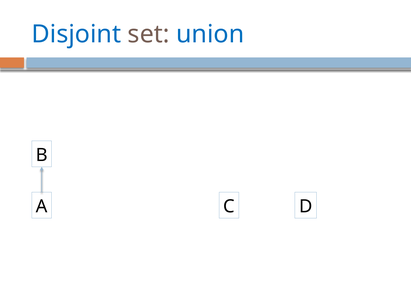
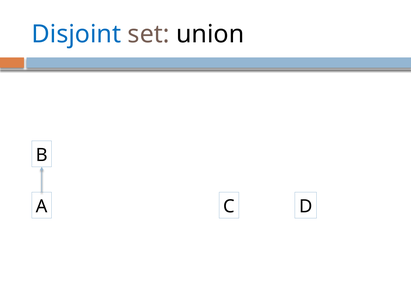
union colour: blue -> black
